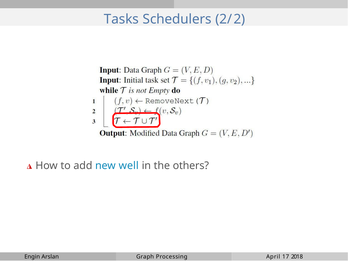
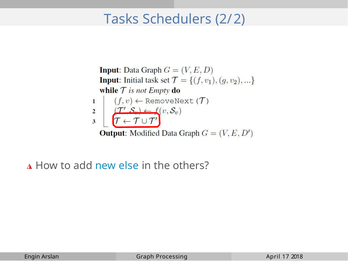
well: well -> else
